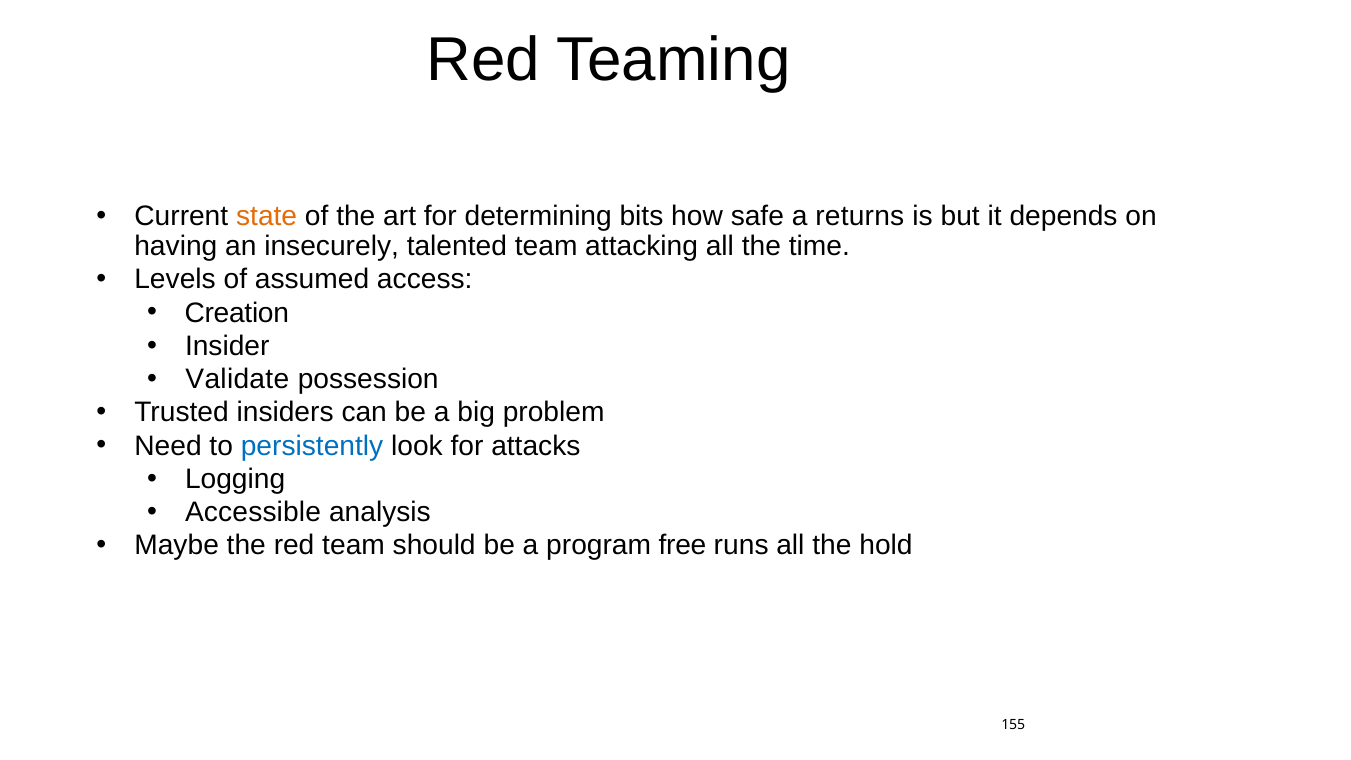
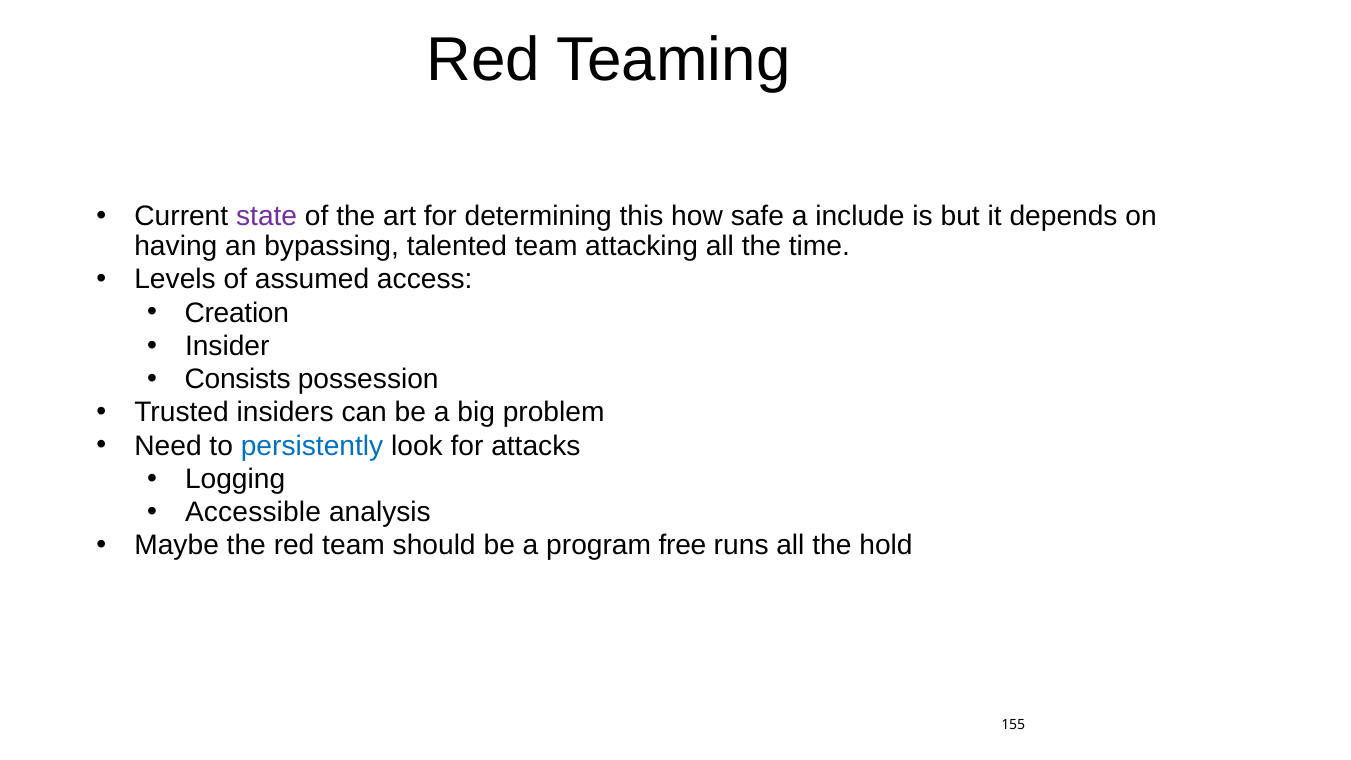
state colour: orange -> purple
bits: bits -> this
returns: returns -> include
insecurely: insecurely -> bypassing
Validate: Validate -> Consists
